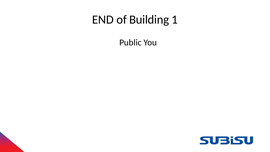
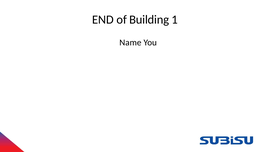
Public: Public -> Name
